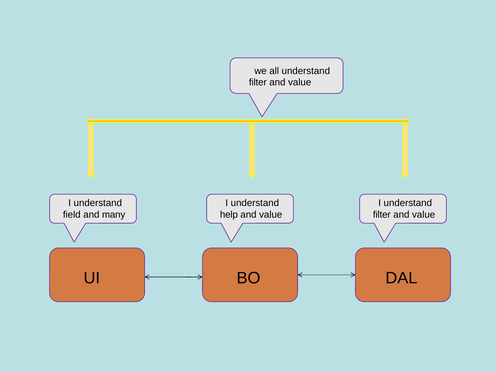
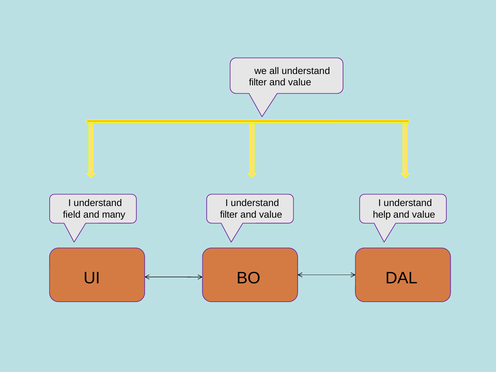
help at (229, 215): help -> filter
filter at (382, 215): filter -> help
